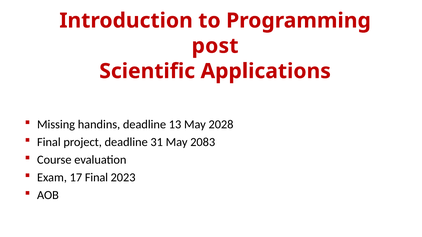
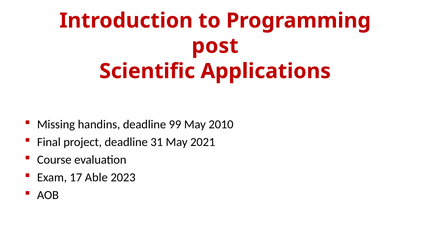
13: 13 -> 99
2028: 2028 -> 2010
2083: 2083 -> 2021
17 Final: Final -> Able
